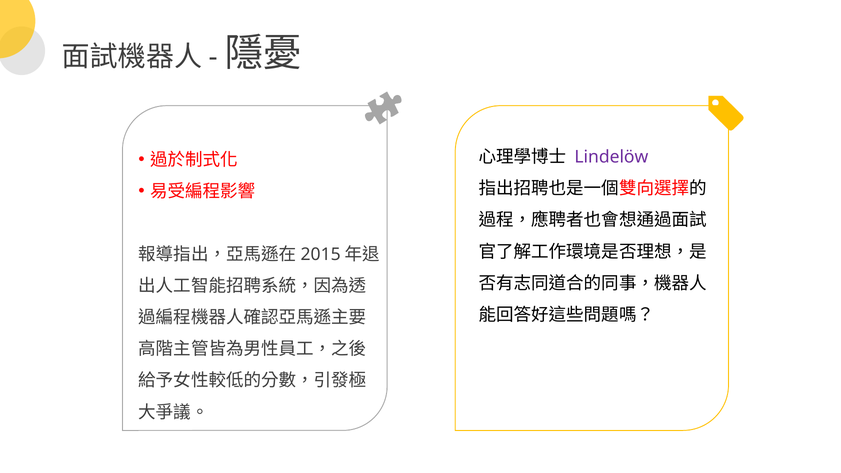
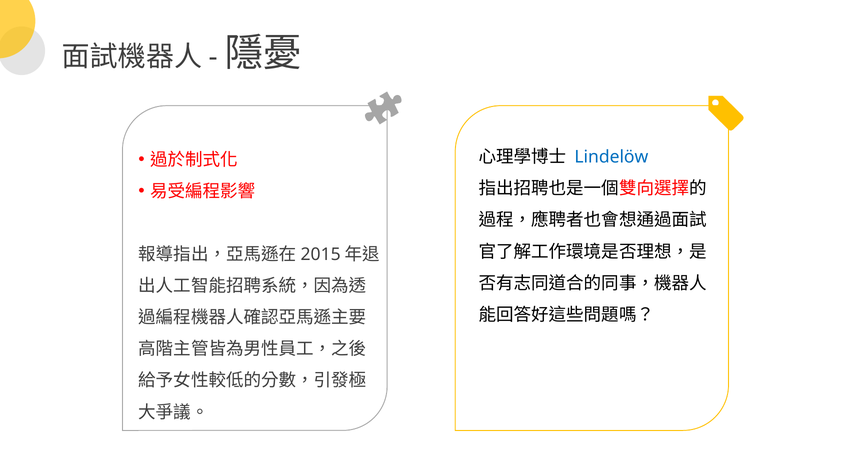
Lindelöw colour: purple -> blue
